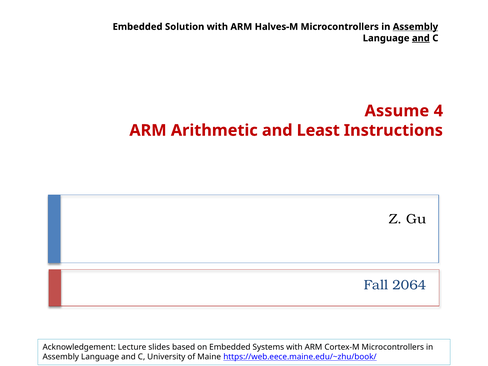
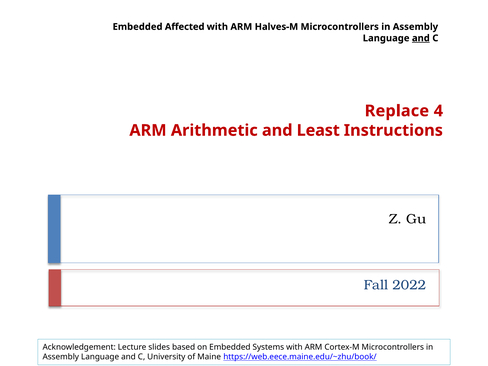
Solution: Solution -> Affected
Assembly at (415, 27) underline: present -> none
Assume: Assume -> Replace
2064: 2064 -> 2022
